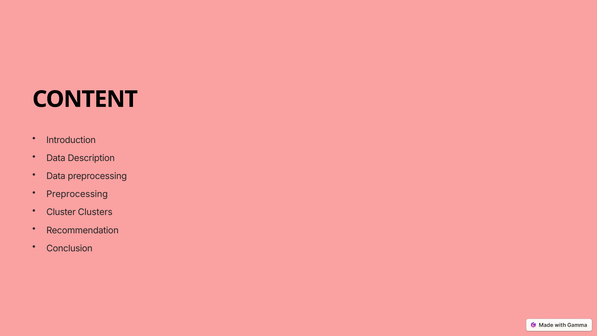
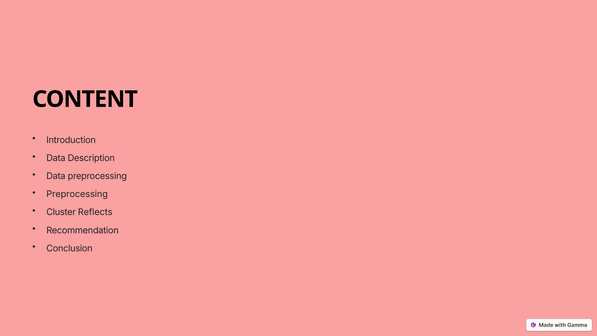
Clusters: Clusters -> Reflects
